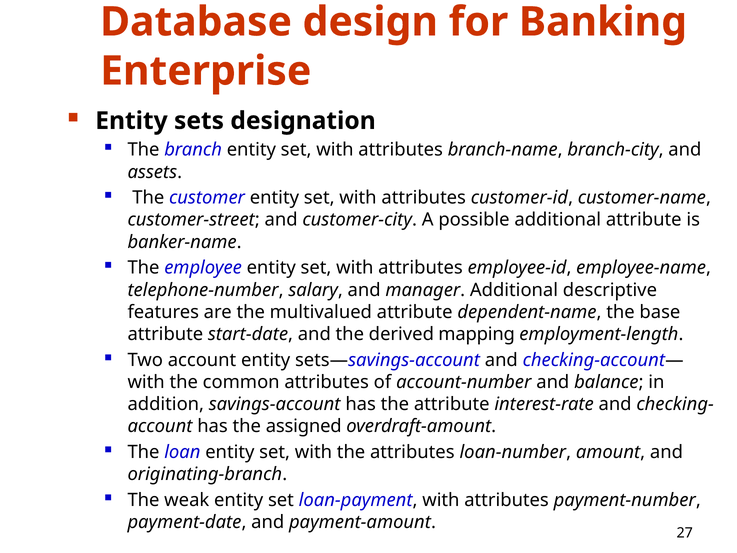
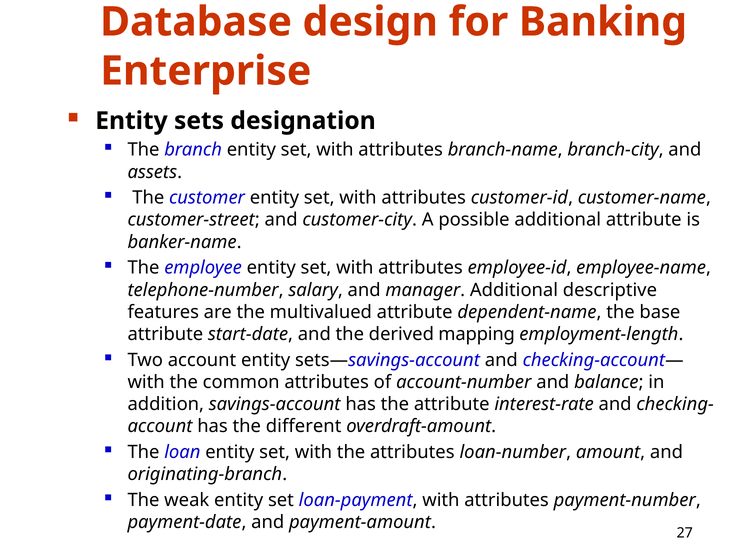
assigned: assigned -> different
